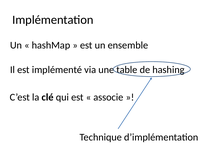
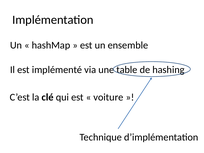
associe: associe -> voiture
